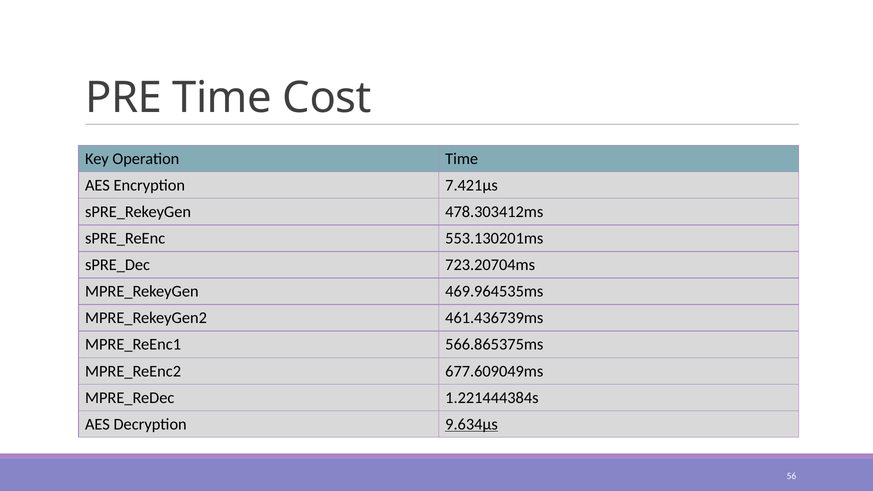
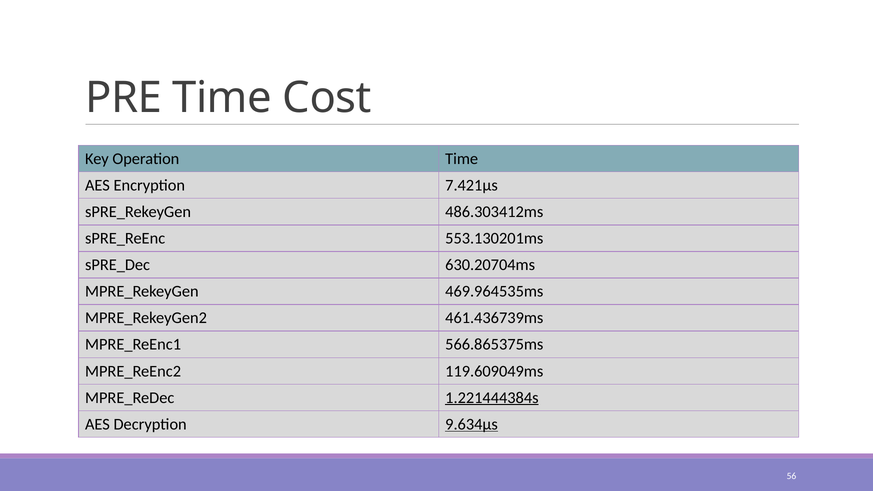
478.303412ms: 478.303412ms -> 486.303412ms
723.20704ms: 723.20704ms -> 630.20704ms
677.609049ms: 677.609049ms -> 119.609049ms
1.221444384s underline: none -> present
